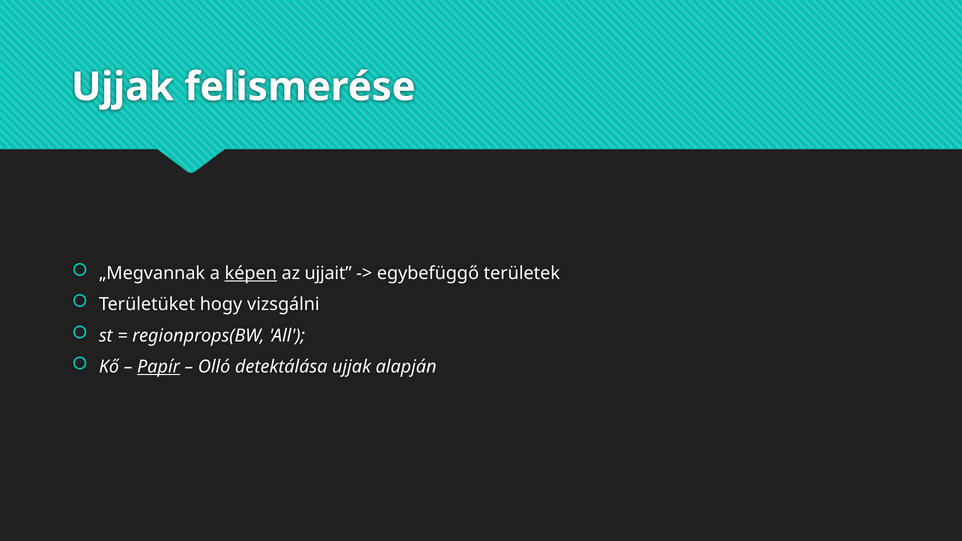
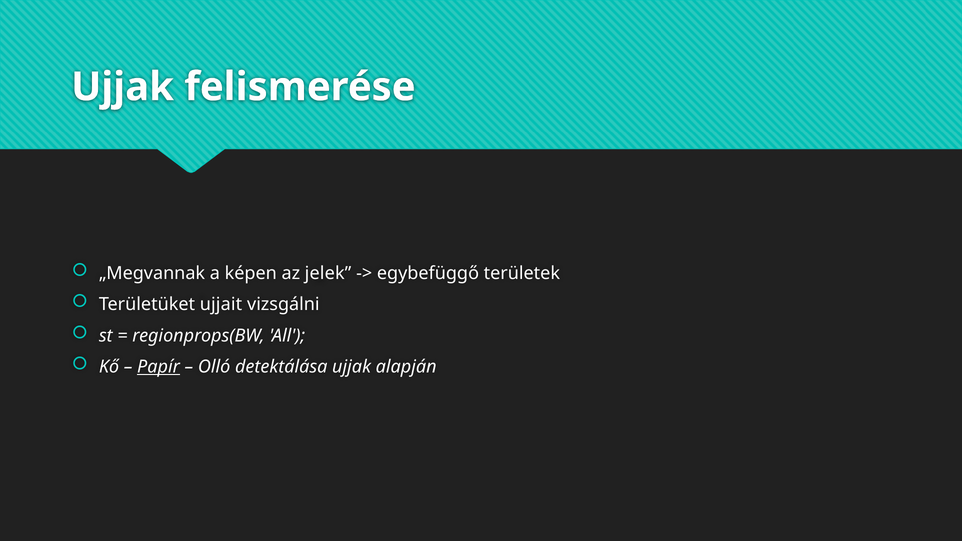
képen underline: present -> none
ujjait: ujjait -> jelek
hogy: hogy -> ujjait
